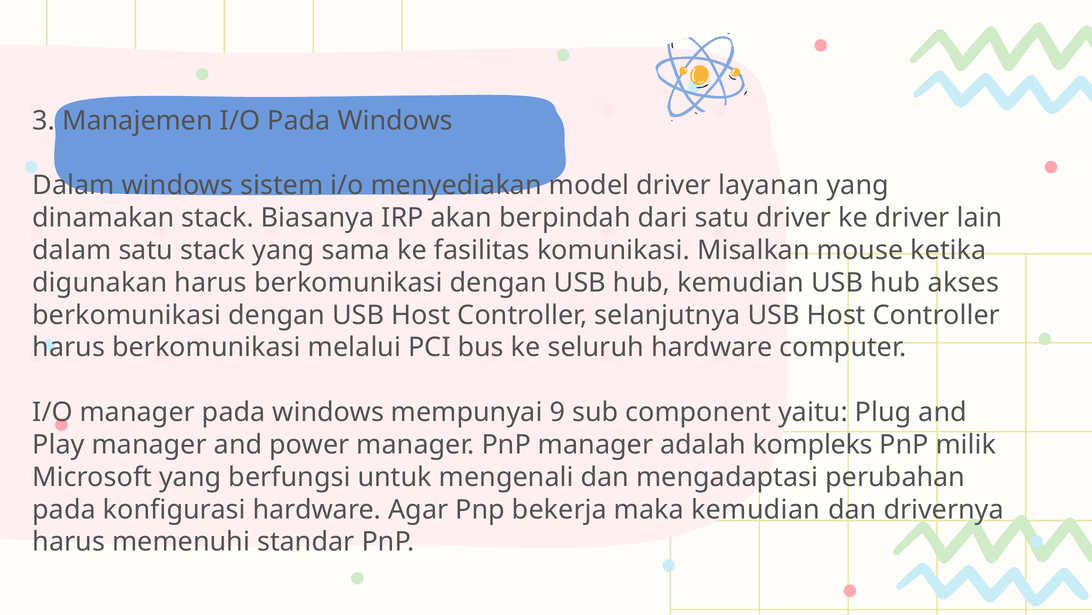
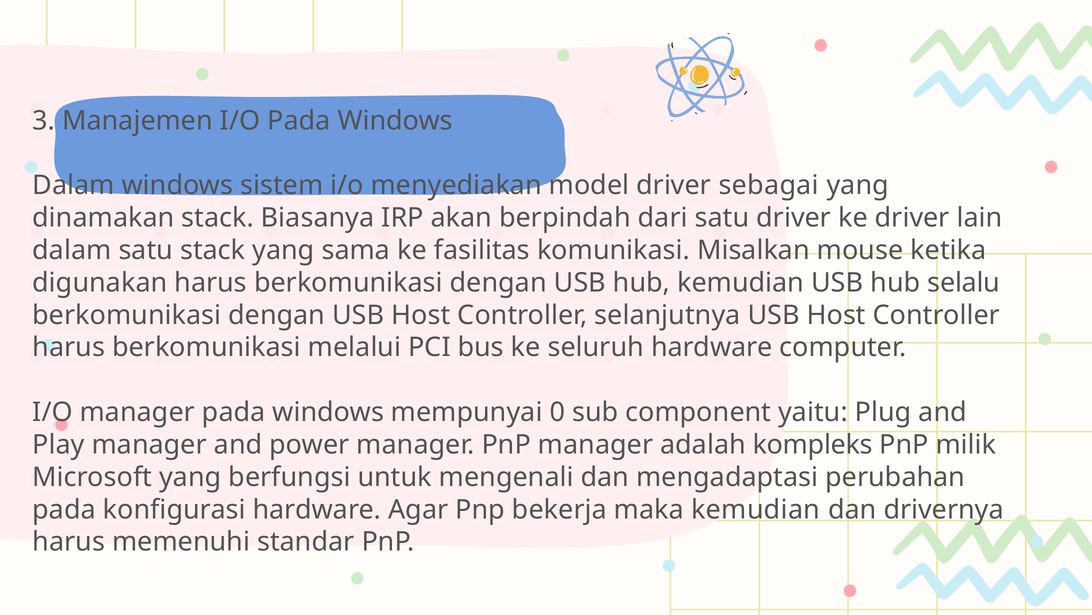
layanan: layanan -> sebagai
akses: akses -> selalu
9: 9 -> 0
